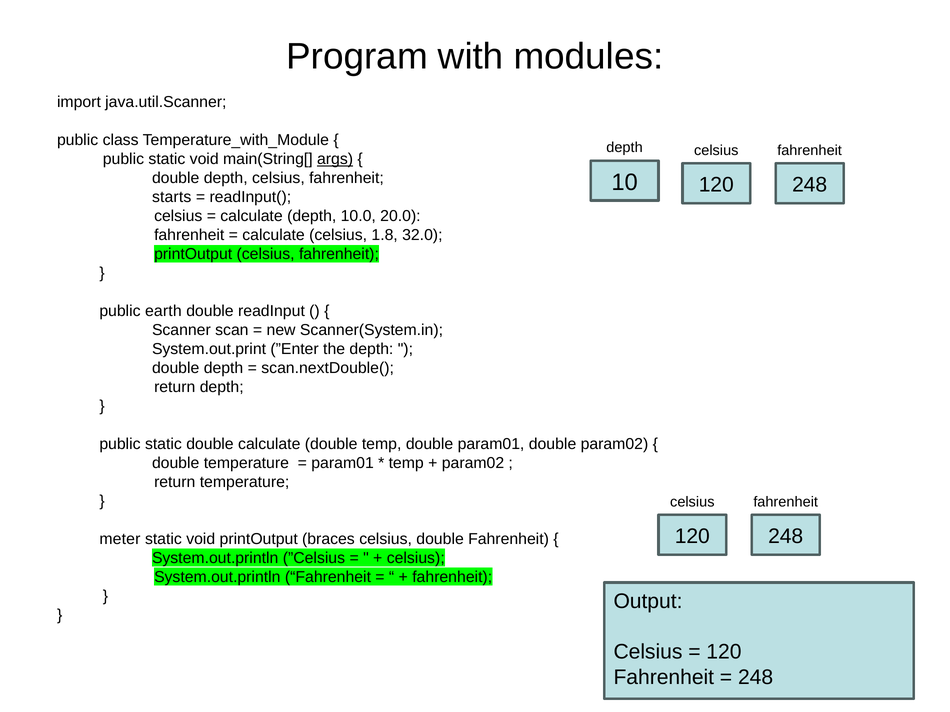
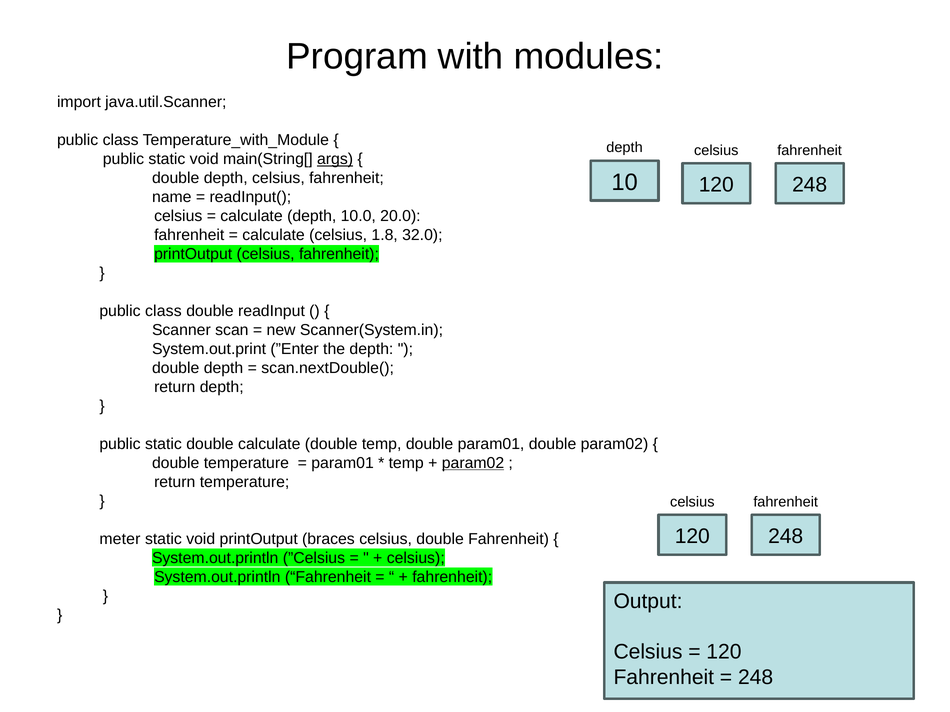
starts: starts -> name
earth at (163, 311): earth -> class
param02 at (473, 463) underline: none -> present
